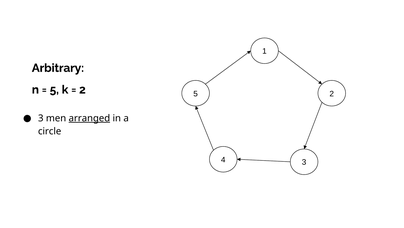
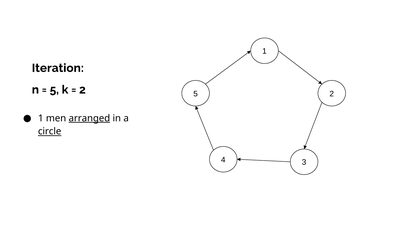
Arbitrary: Arbitrary -> Iteration
3 at (41, 118): 3 -> 1
circle underline: none -> present
